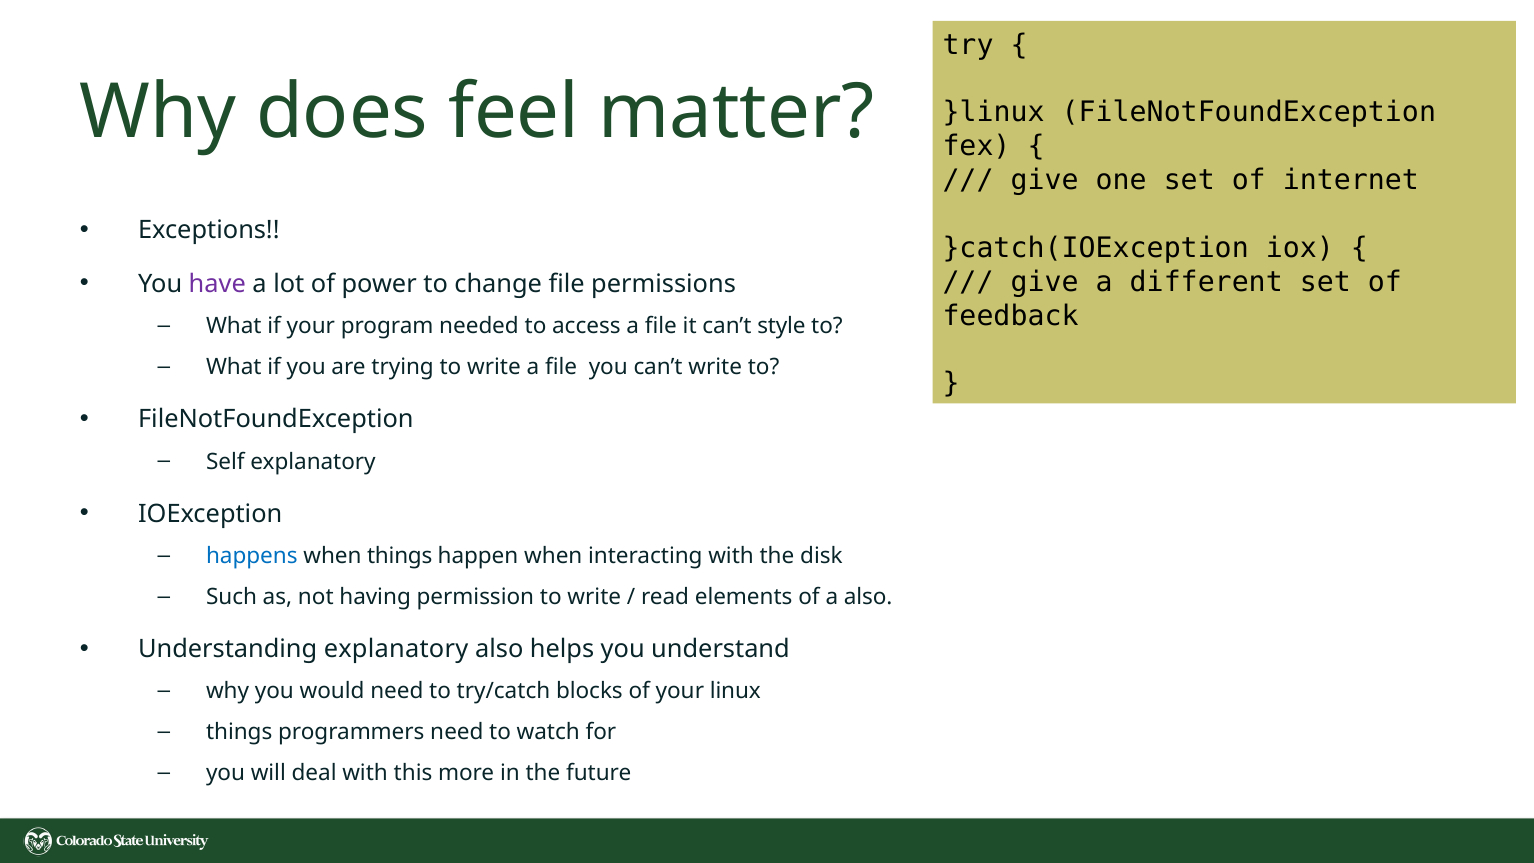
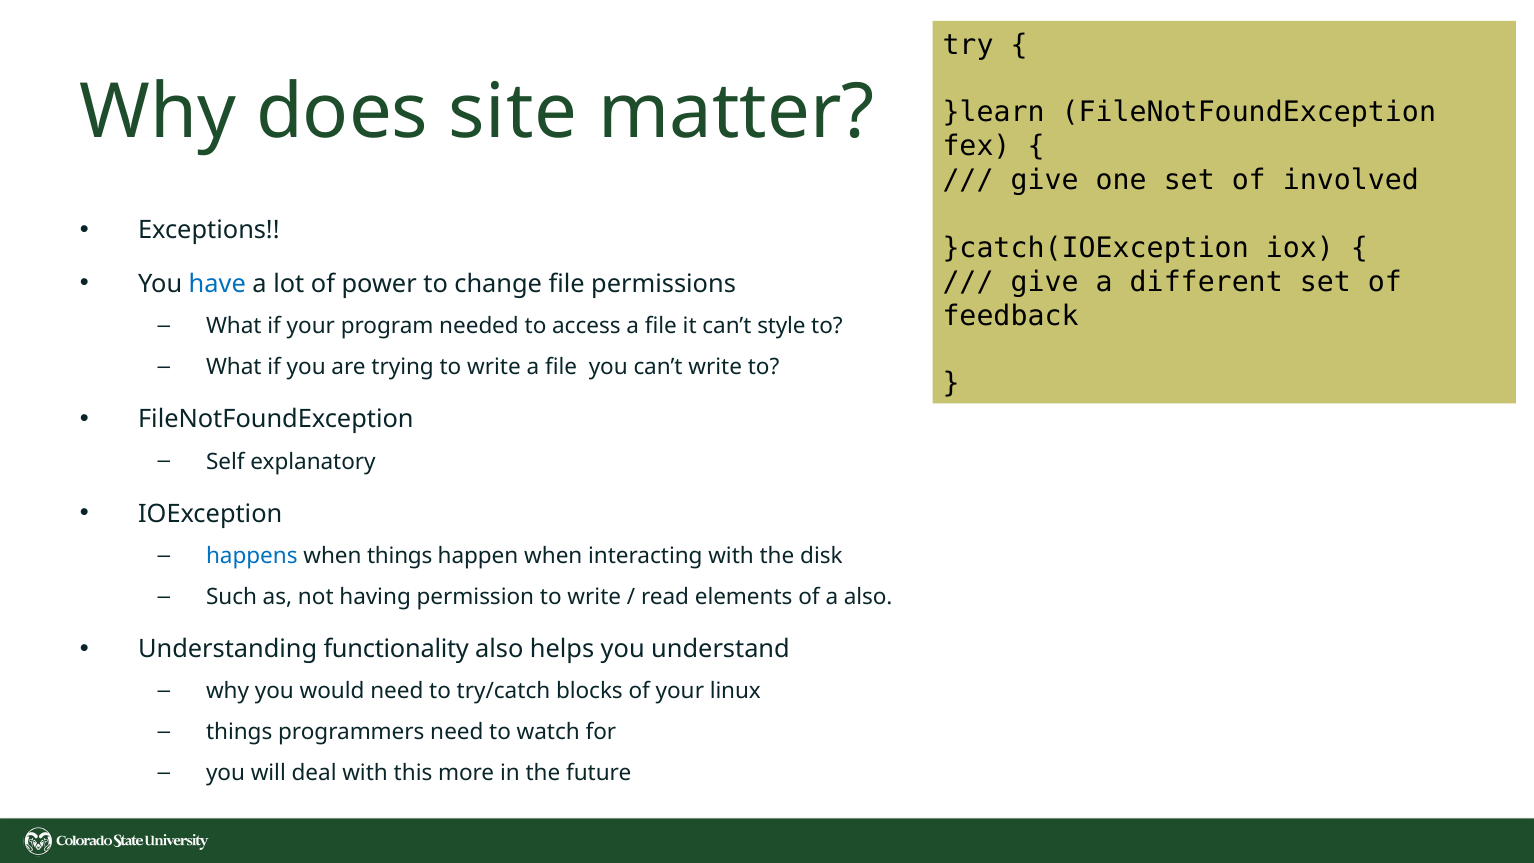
feel: feel -> site
}linux: }linux -> }learn
internet: internet -> involved
have colour: purple -> blue
Understanding explanatory: explanatory -> functionality
